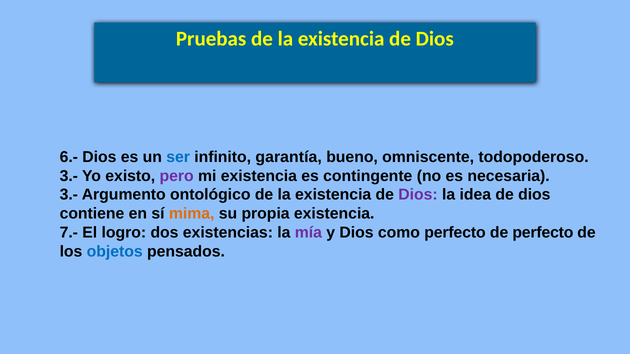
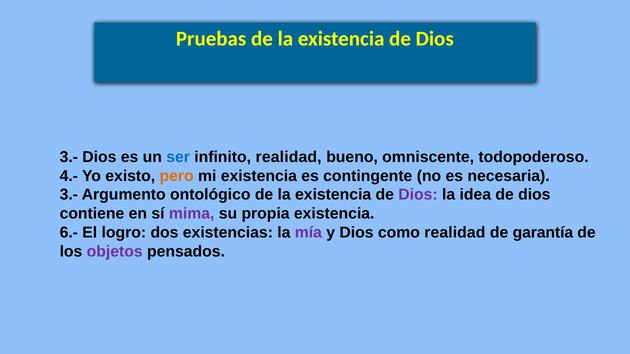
6.- at (69, 157): 6.- -> 3.-
infinito garantía: garantía -> realidad
3.- at (69, 176): 3.- -> 4.-
pero colour: purple -> orange
mima colour: orange -> purple
7.-: 7.- -> 6.-
como perfecto: perfecto -> realidad
de perfecto: perfecto -> garantía
objetos colour: blue -> purple
